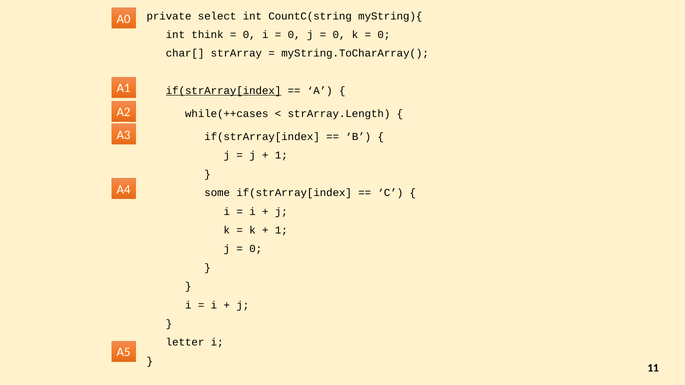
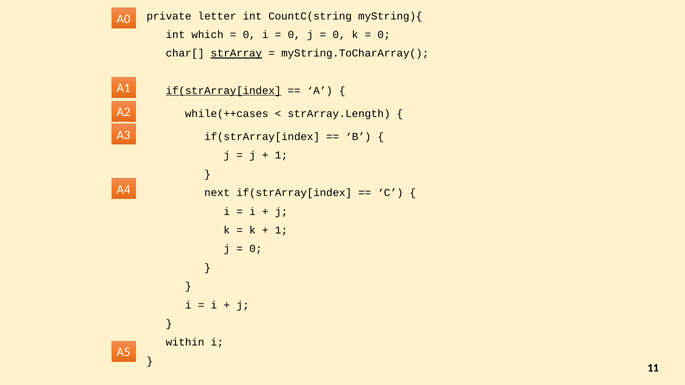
select: select -> letter
think: think -> which
strArray underline: none -> present
some: some -> next
letter: letter -> within
